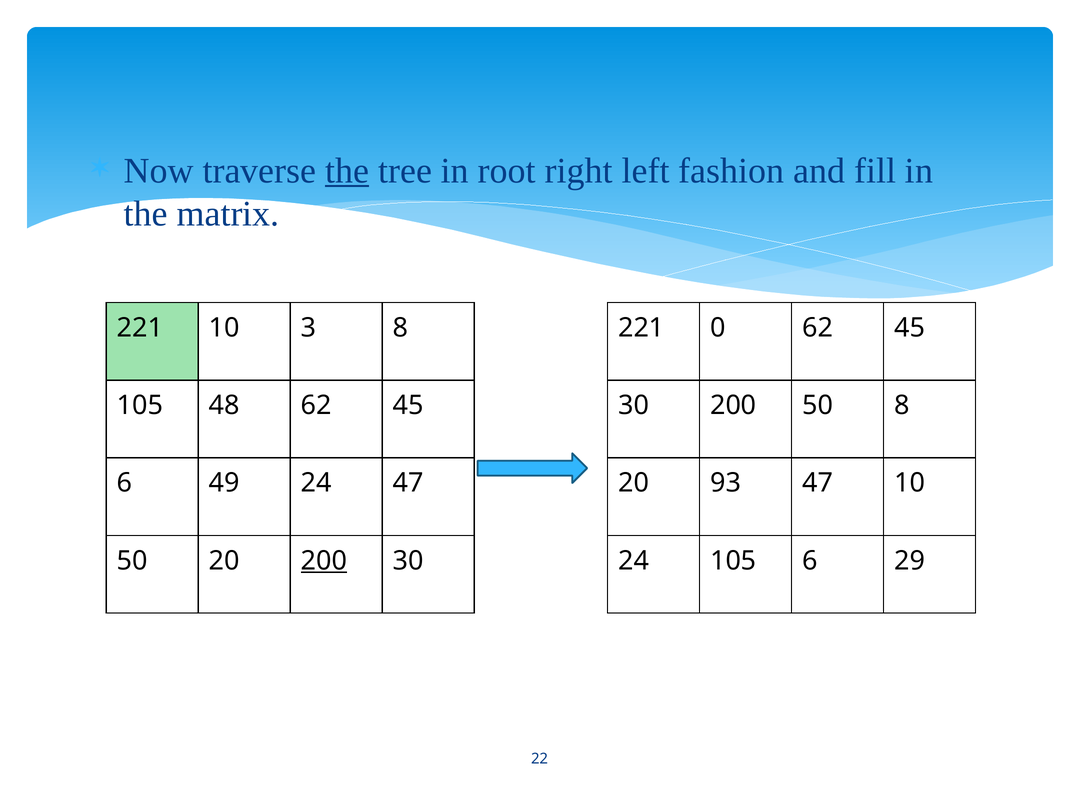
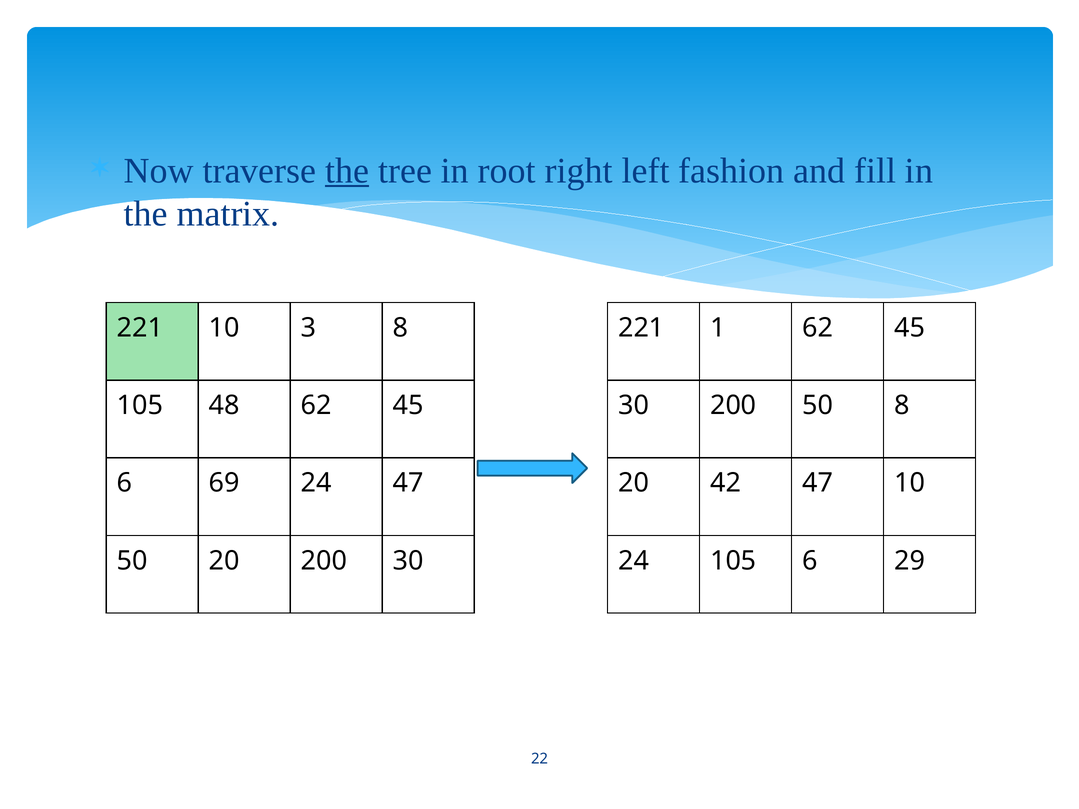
0: 0 -> 1
49: 49 -> 69
93: 93 -> 42
200 at (324, 561) underline: present -> none
